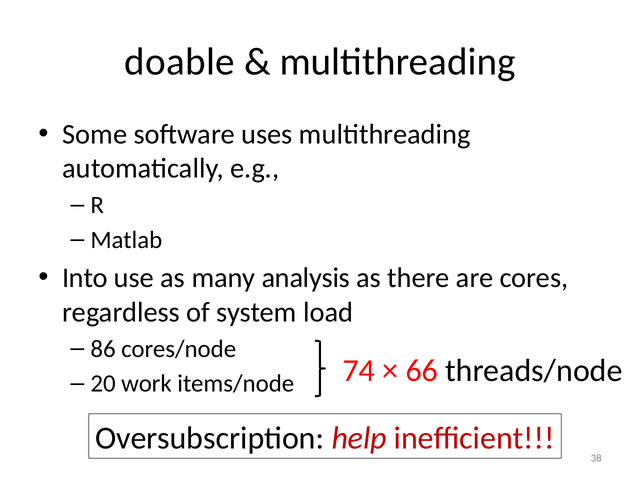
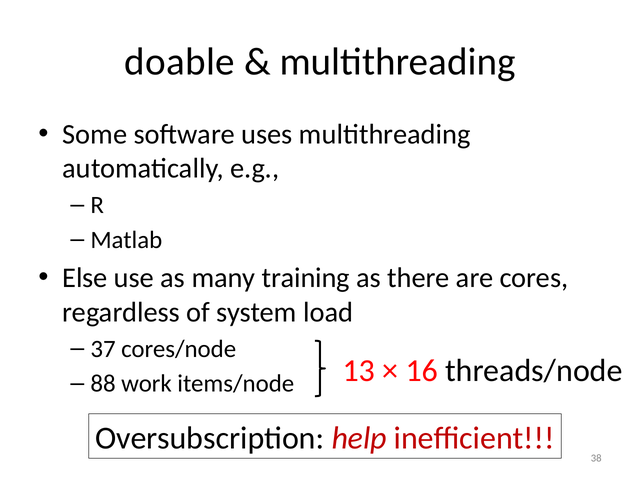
Into: Into -> Else
analysis: analysis -> training
86: 86 -> 37
20: 20 -> 88
74: 74 -> 13
66: 66 -> 16
